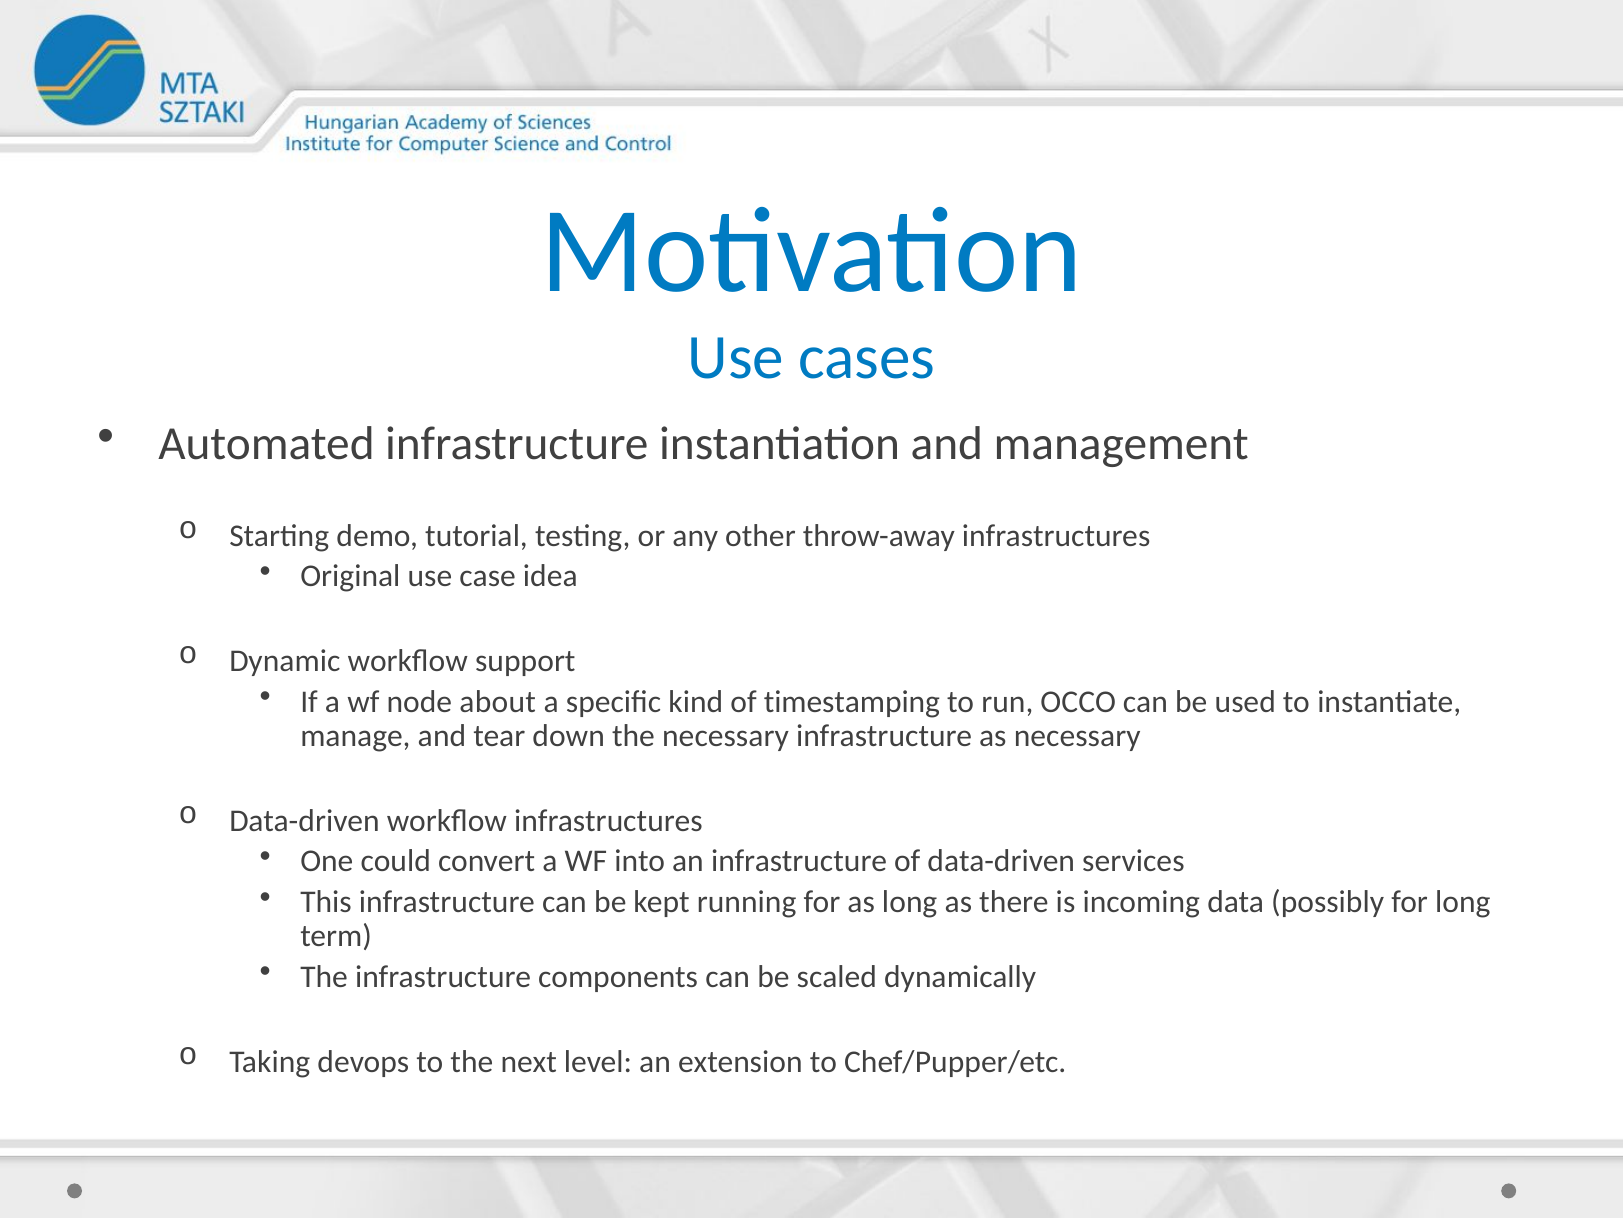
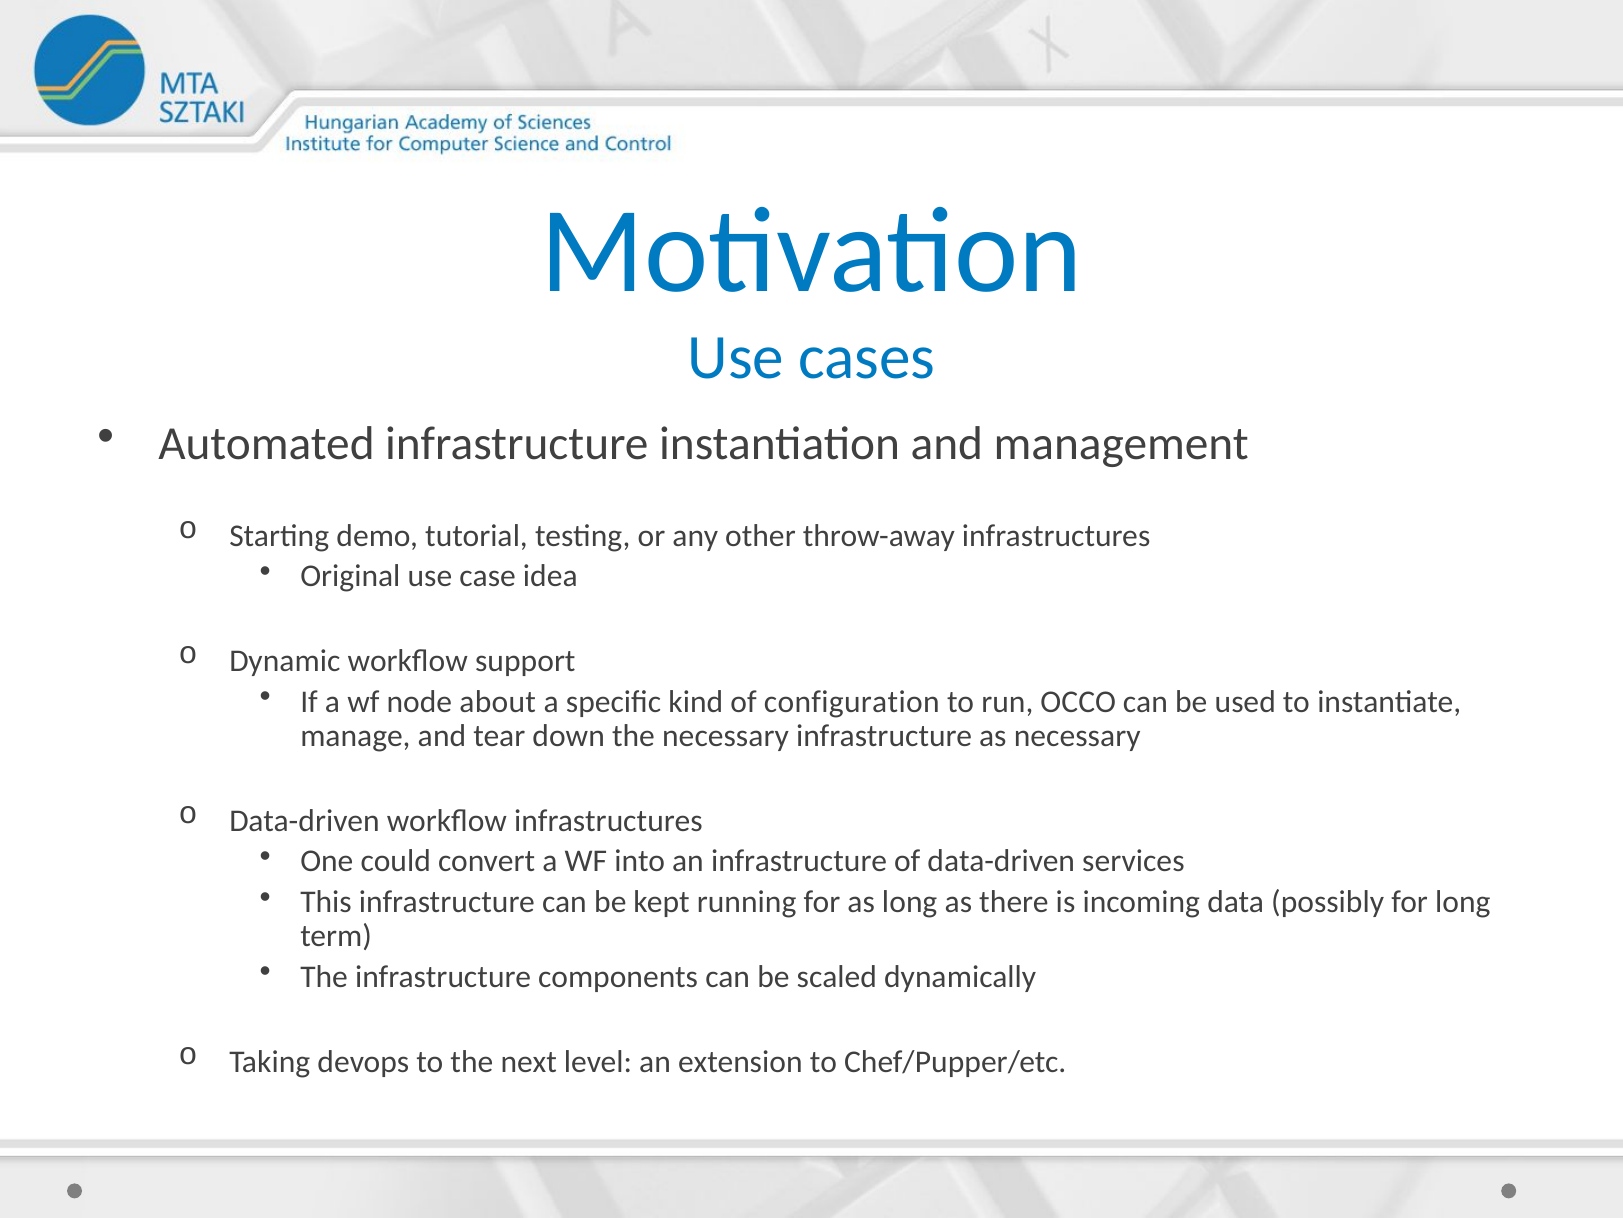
timestamping: timestamping -> configuration
